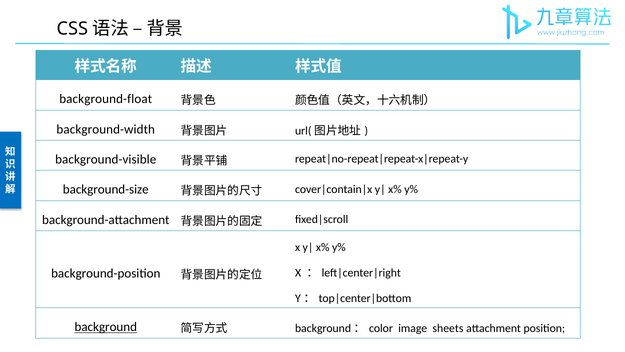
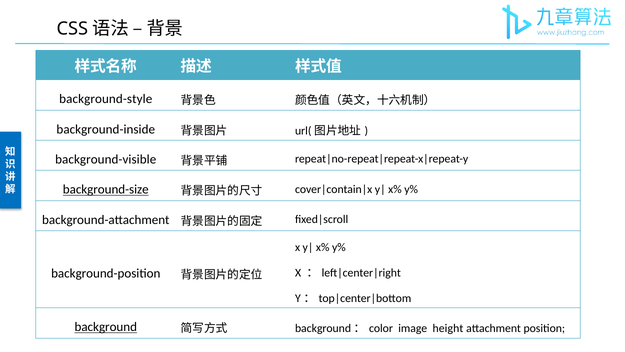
background-float: background-float -> background-style
background-width: background-width -> background-inside
background-size underline: none -> present
sheets: sheets -> height
